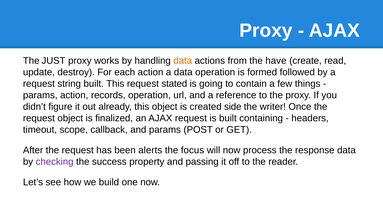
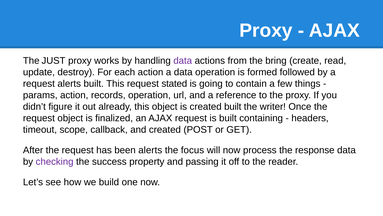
data at (183, 61) colour: orange -> purple
have: have -> bring
request string: string -> alerts
created side: side -> built
and params: params -> created
